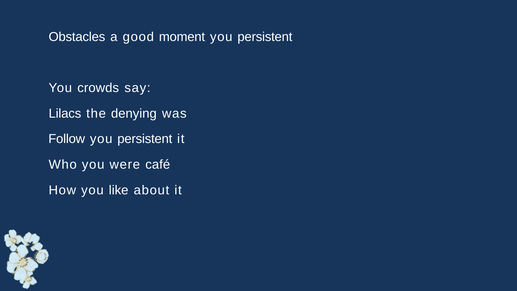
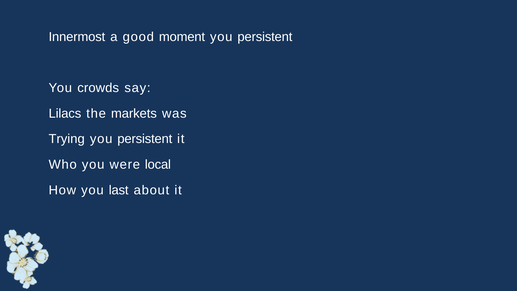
Obstacles: Obstacles -> Innermost
denying: denying -> markets
Follow: Follow -> Trying
café: café -> local
like: like -> last
